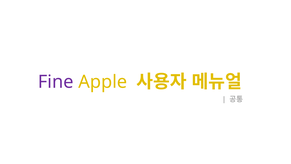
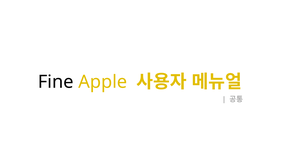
Fine colour: purple -> black
